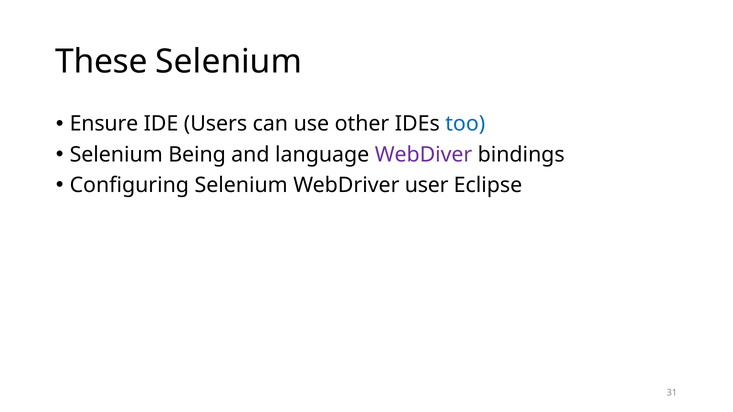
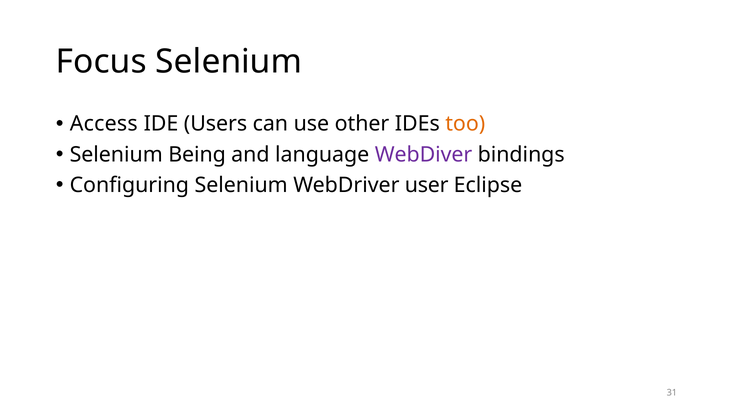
These: These -> Focus
Ensure: Ensure -> Access
too colour: blue -> orange
